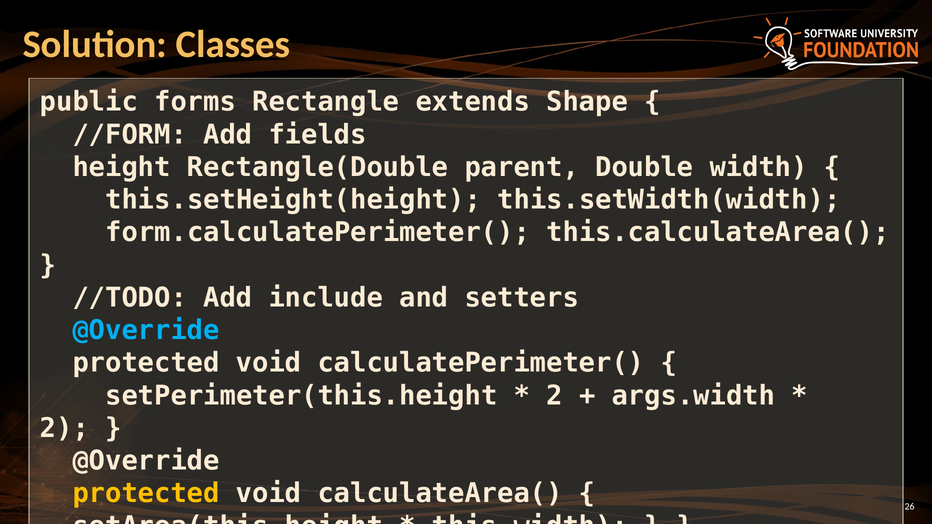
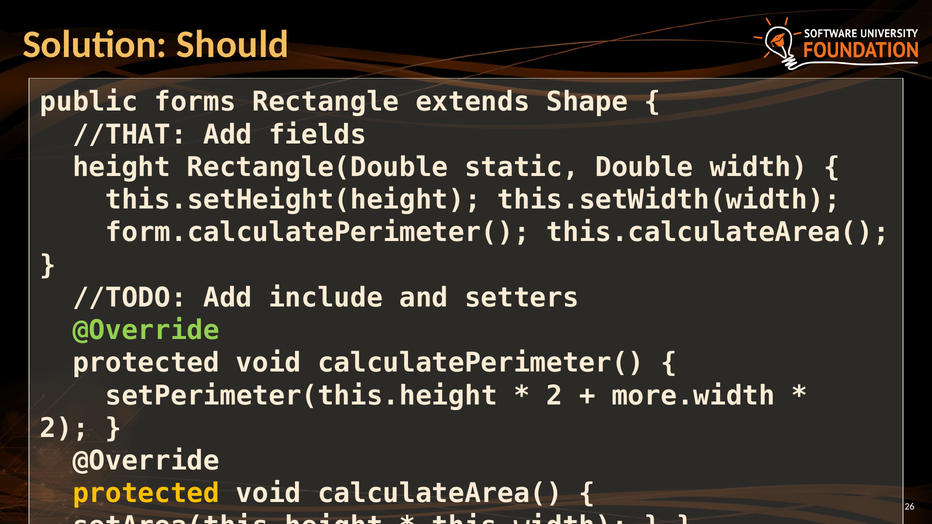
Classes: Classes -> Should
//FORM: //FORM -> //THAT
parent: parent -> static
@Override at (146, 331) colour: light blue -> light green
args.width: args.width -> more.width
